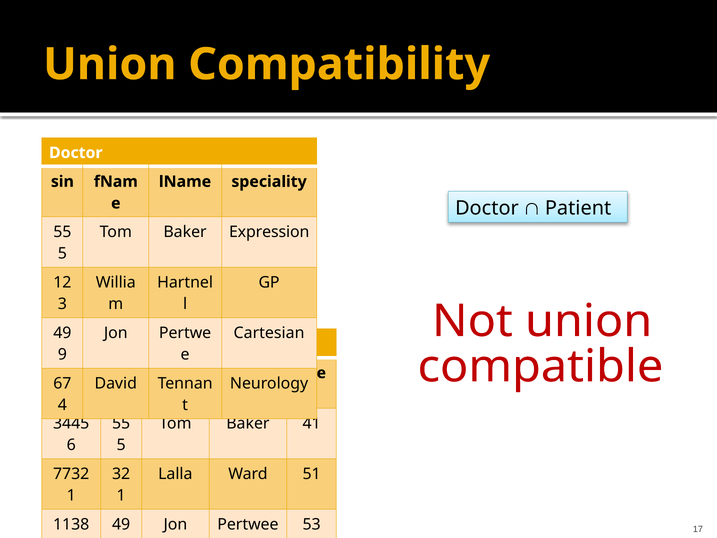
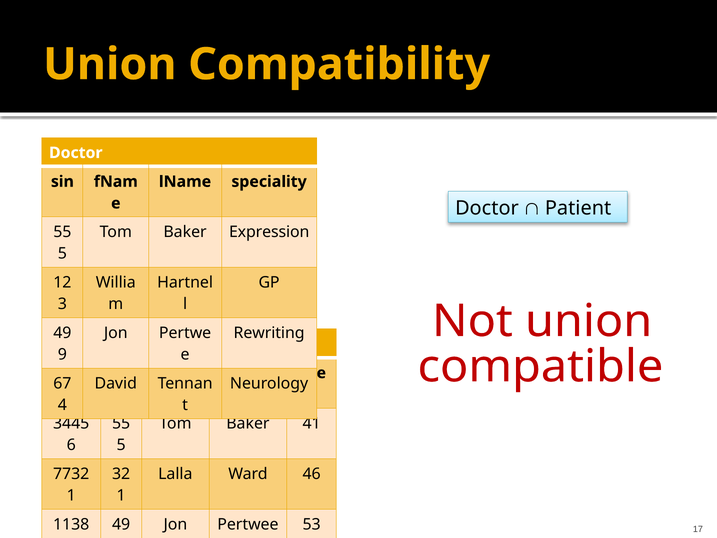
Cartesian: Cartesian -> Rewriting
51: 51 -> 46
